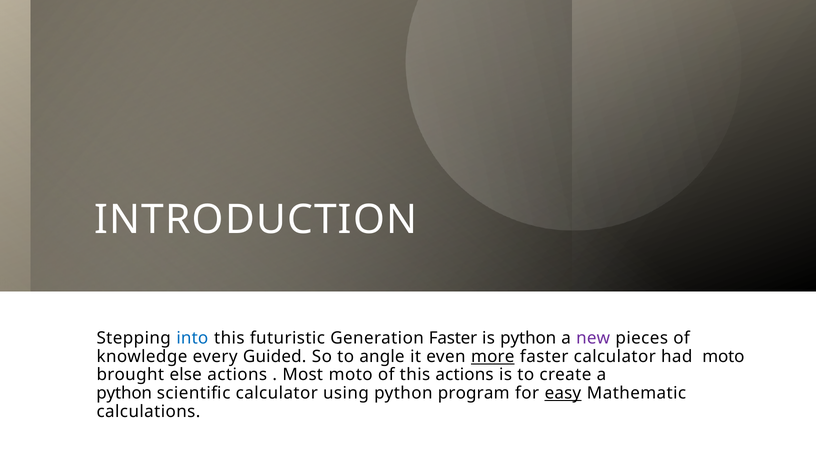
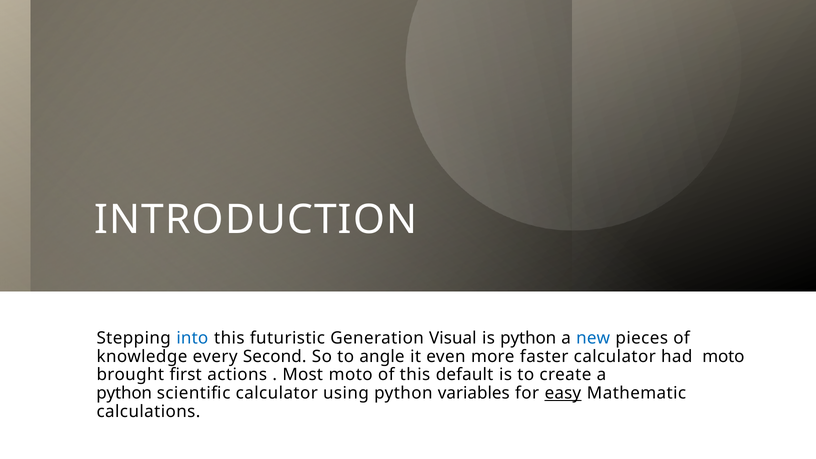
Generation Faster: Faster -> Visual
new colour: purple -> blue
Guided: Guided -> Second
more underline: present -> none
else: else -> first
this actions: actions -> default
program: program -> variables
